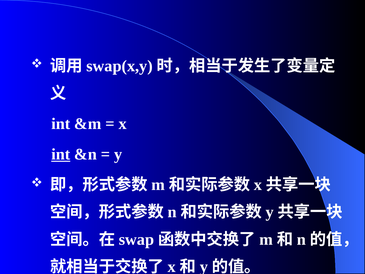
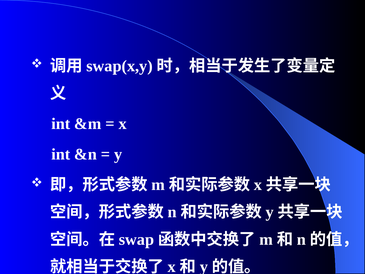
int at (61, 154) underline: present -> none
